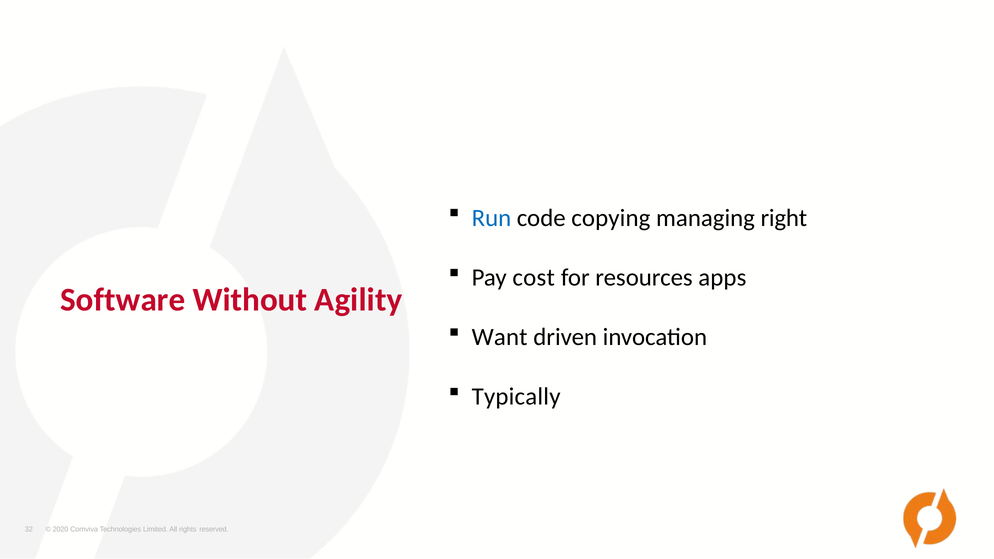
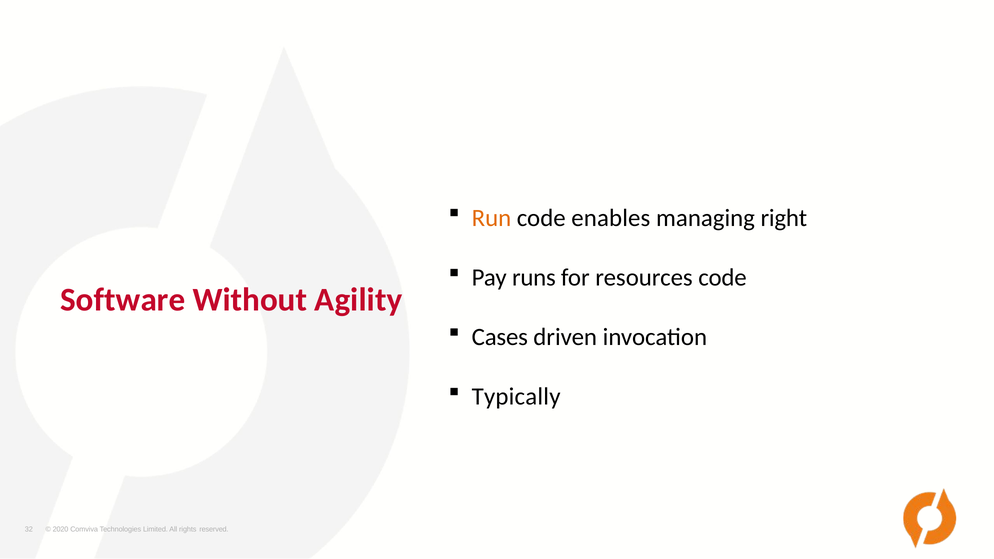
Run colour: blue -> orange
copying: copying -> enables
cost: cost -> runs
resources apps: apps -> code
Want: Want -> Cases
